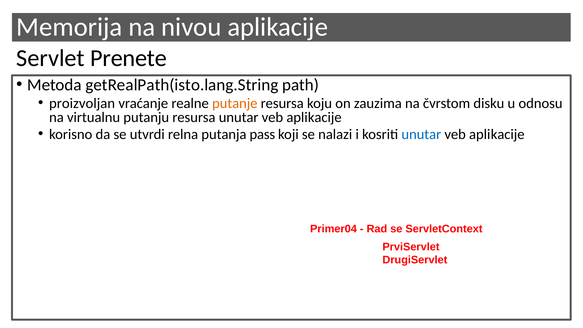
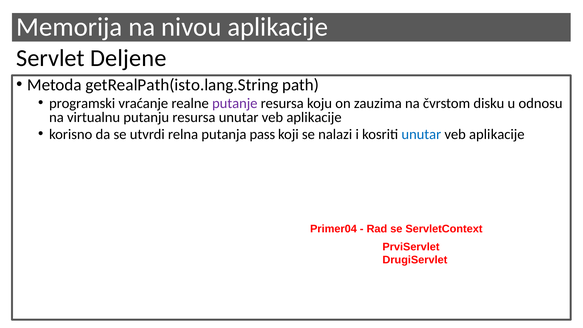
Prenete: Prenete -> Deljene
proizvoljan: proizvoljan -> programski
putanje colour: orange -> purple
